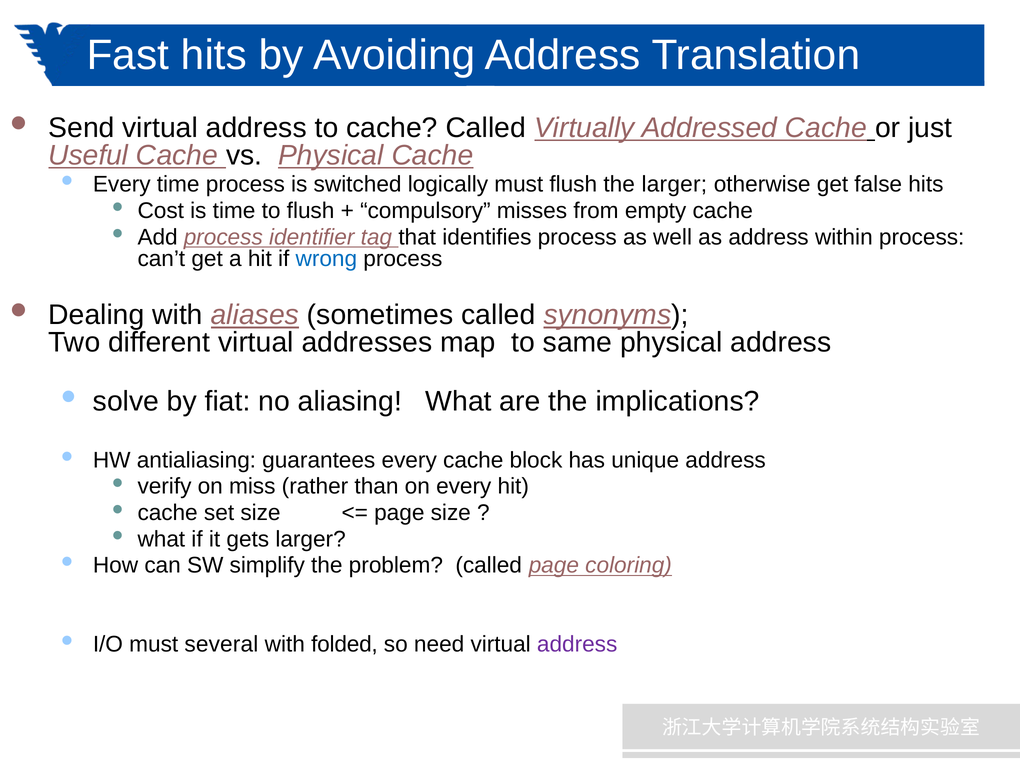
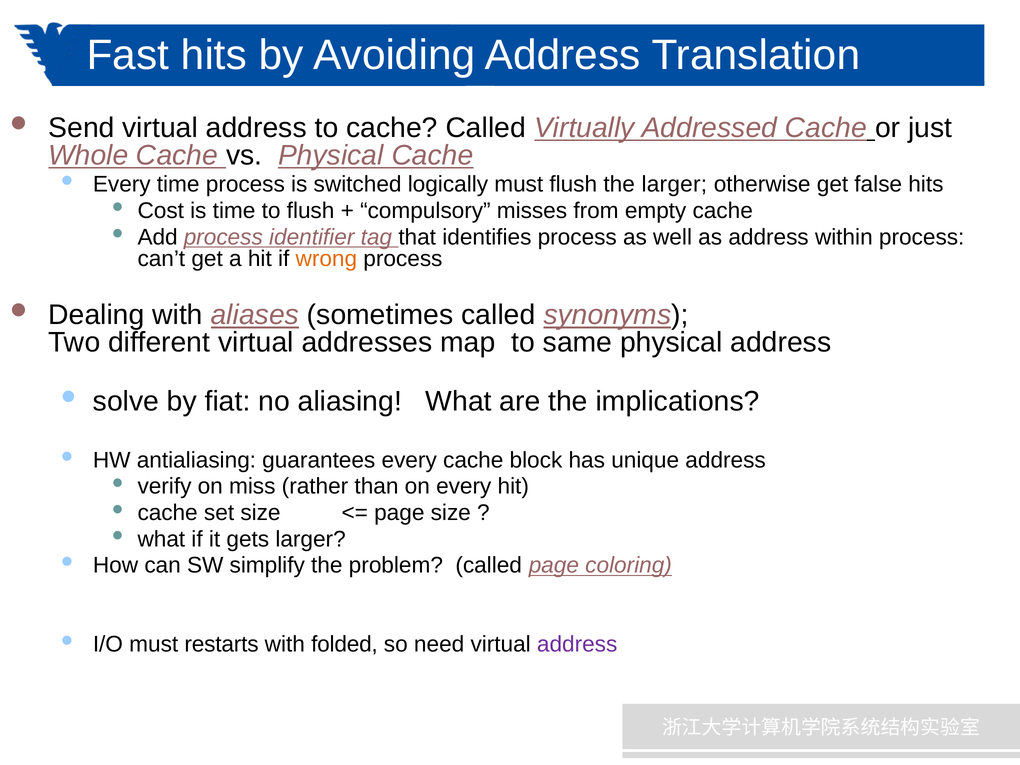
Useful: Useful -> Whole
wrong colour: blue -> orange
several: several -> restarts
